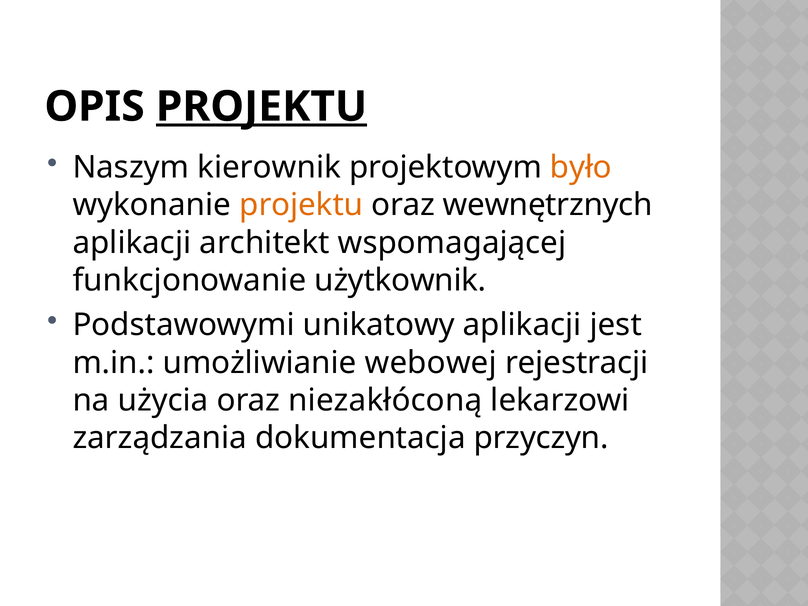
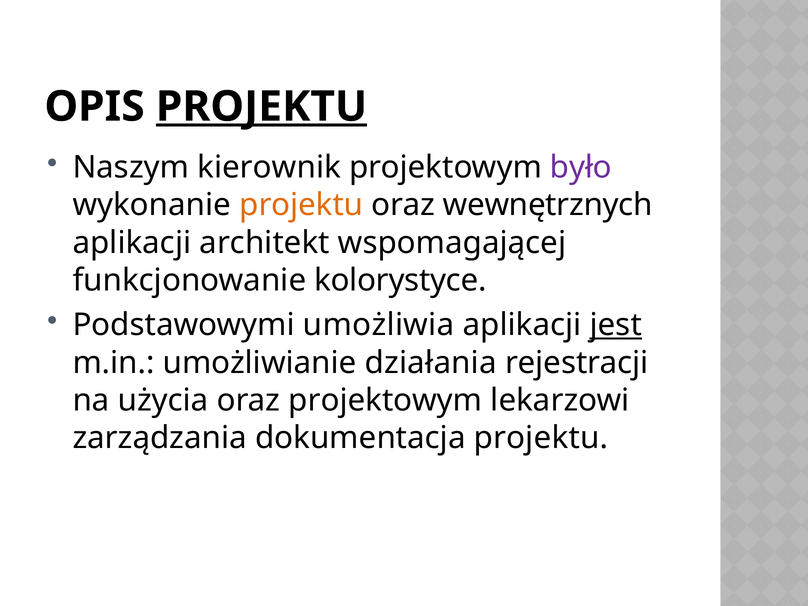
było colour: orange -> purple
użytkownik: użytkownik -> kolorystyce
unikatowy: unikatowy -> umożliwia
jest underline: none -> present
webowej: webowej -> działania
oraz niezakłóconą: niezakłóconą -> projektowym
dokumentacja przyczyn: przyczyn -> projektu
